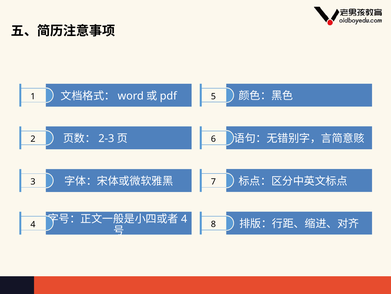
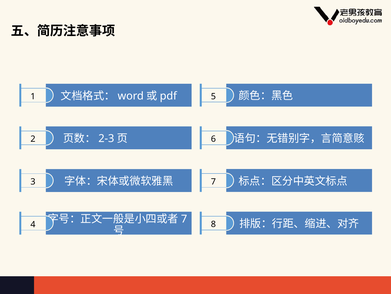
4 at (184, 218): 4 -> 7
